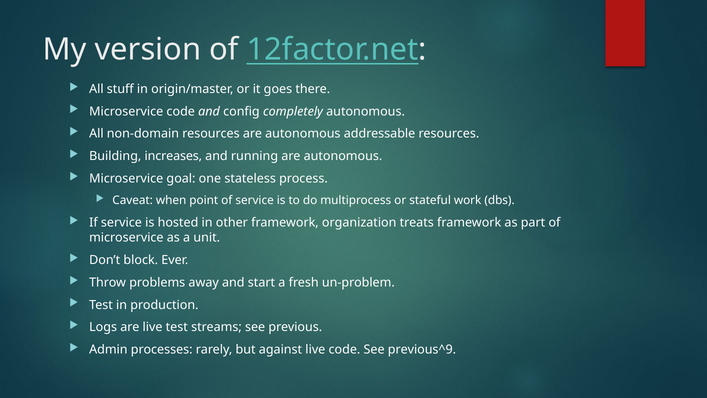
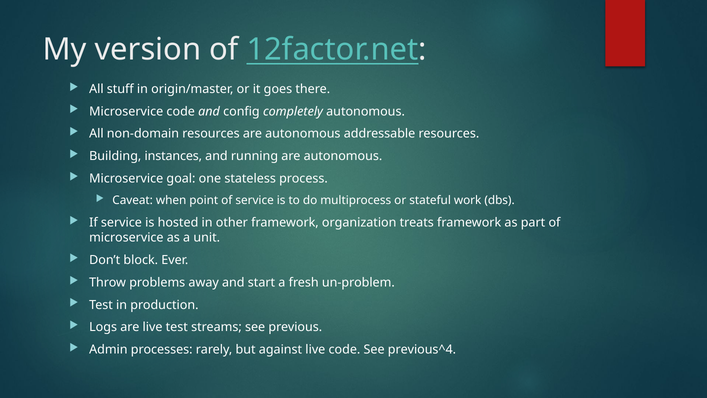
increases: increases -> instances
previous^9: previous^9 -> previous^4
